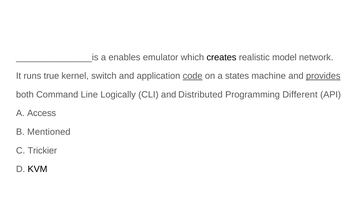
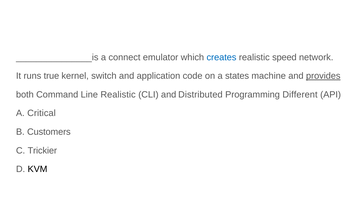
enables: enables -> connect
creates colour: black -> blue
model: model -> speed
code underline: present -> none
Line Logically: Logically -> Realistic
Access: Access -> Critical
Mentioned: Mentioned -> Customers
